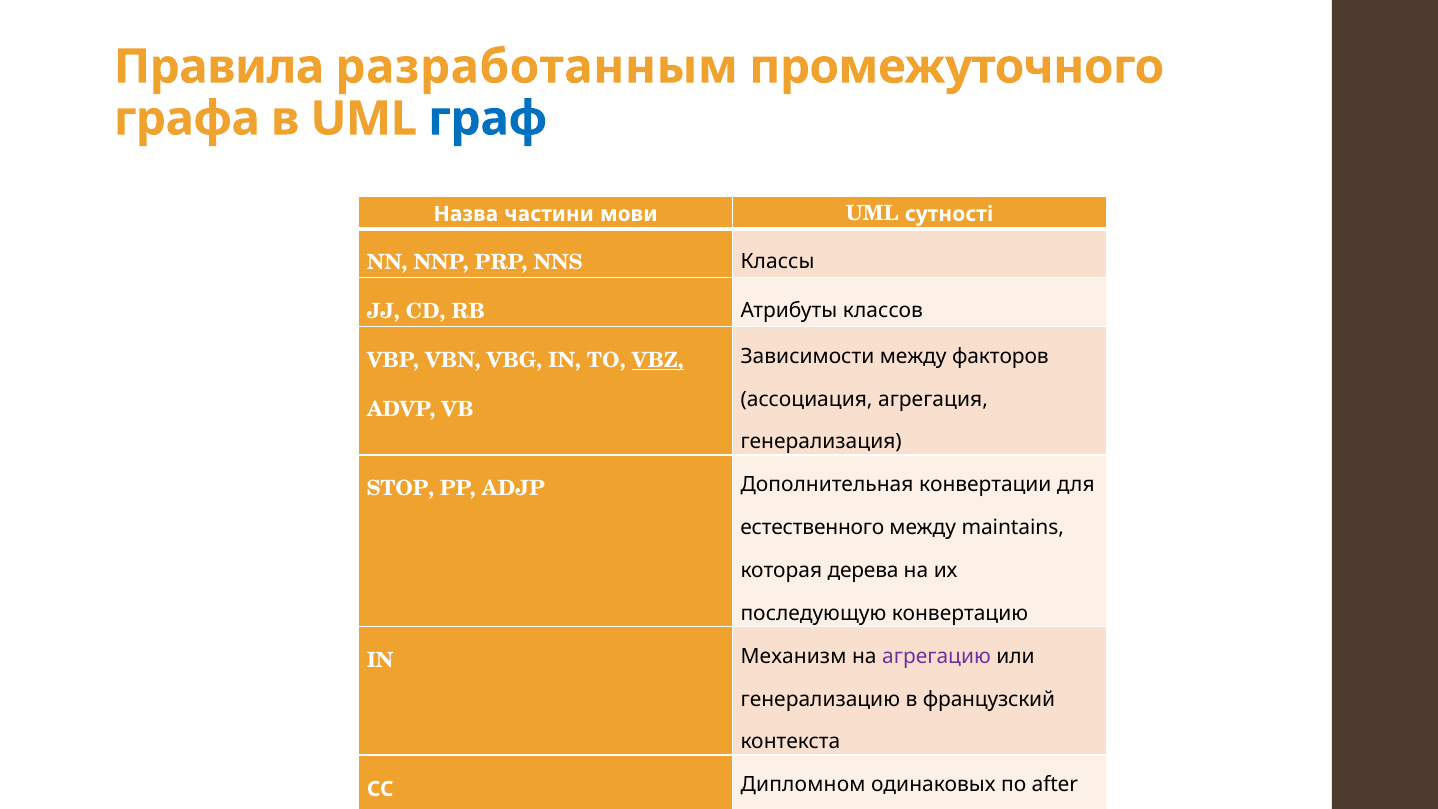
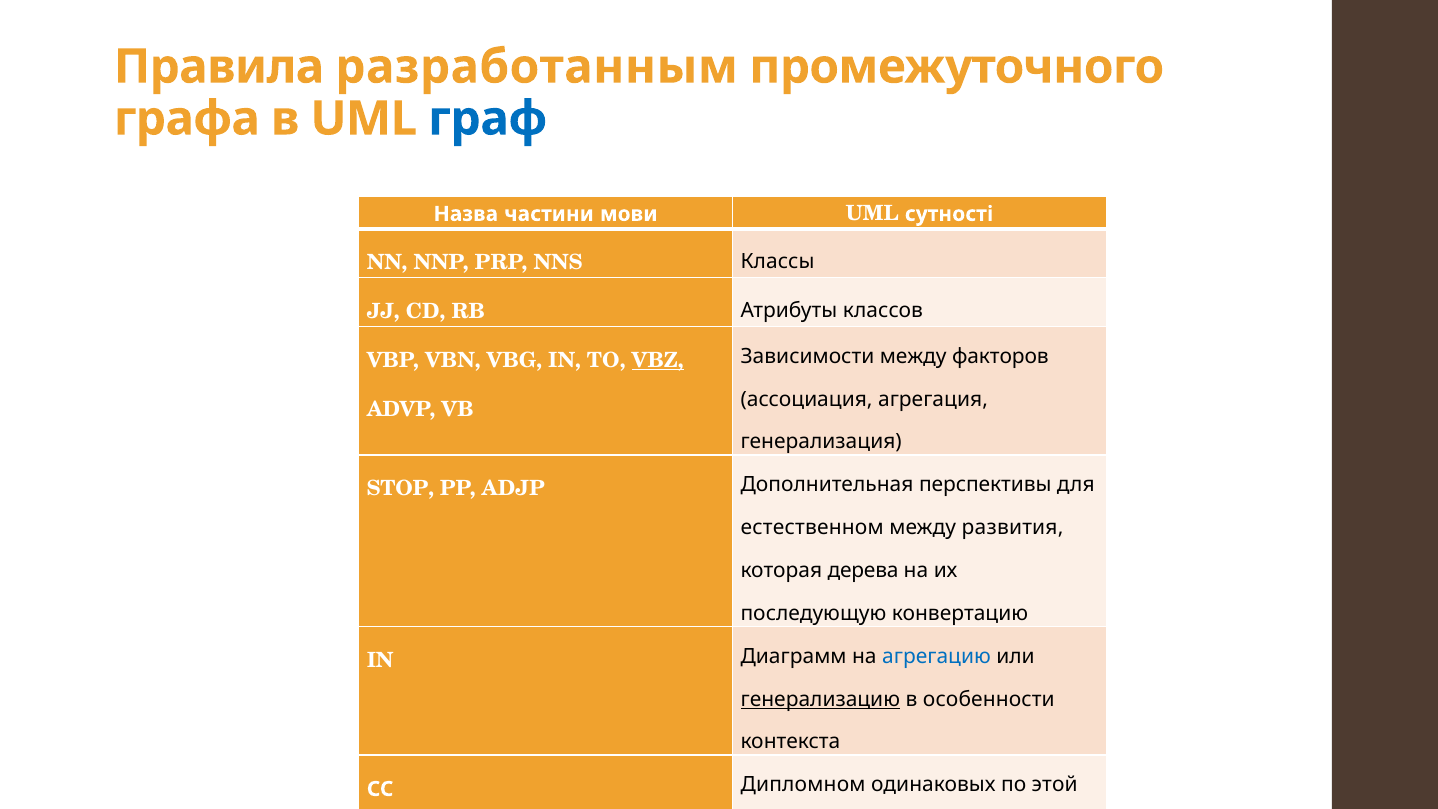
конвертации: конвертации -> перспективы
естественного: естественного -> естественном
maintains: maintains -> развития
Механизм: Механизм -> Диаграмм
агрегацию colour: purple -> blue
генерализацию underline: none -> present
французский: французский -> особенности
after: after -> этой
